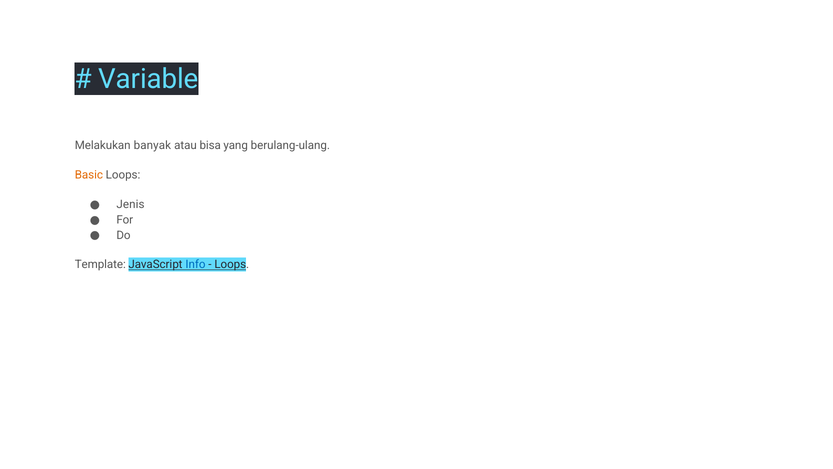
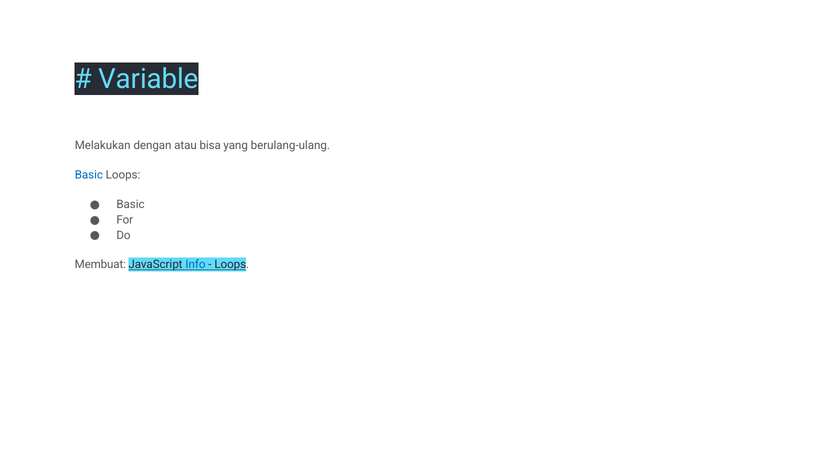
banyak: banyak -> dengan
Basic at (89, 175) colour: orange -> blue
Jenis at (130, 204): Jenis -> Basic
Template: Template -> Membuat
